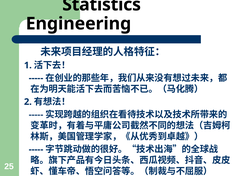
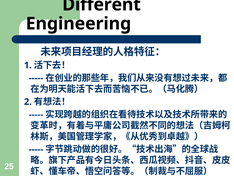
Statistics: Statistics -> Different
